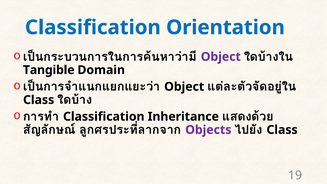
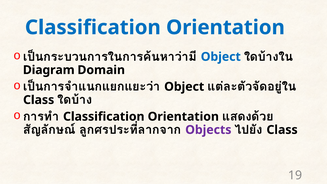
Object at (221, 57) colour: purple -> blue
Tangible: Tangible -> Diagram
Inheritance at (183, 117): Inheritance -> Orientation
